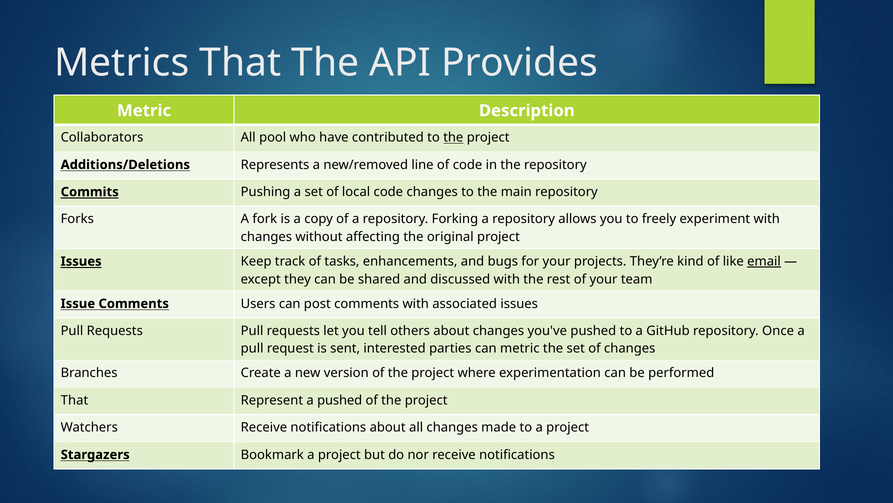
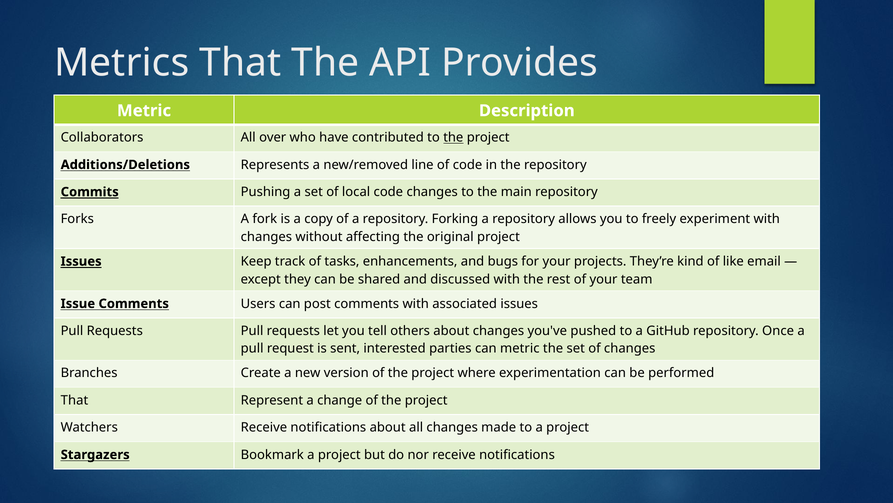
pool: pool -> over
email underline: present -> none
a pushed: pushed -> change
